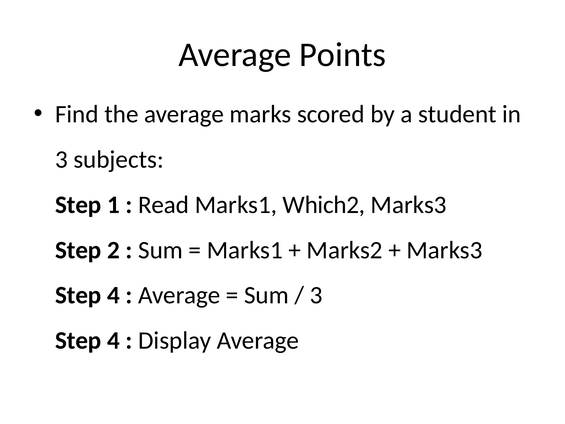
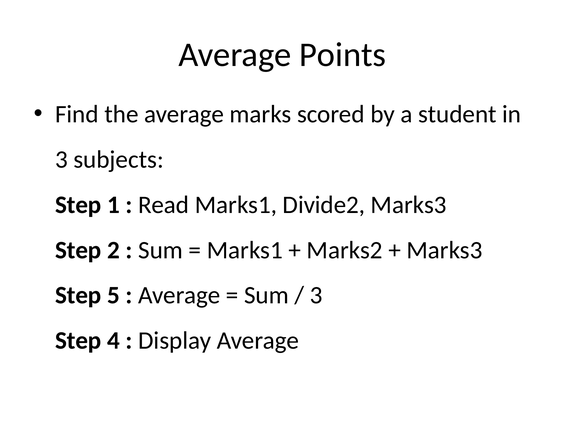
Which2: Which2 -> Divide2
4 at (113, 295): 4 -> 5
